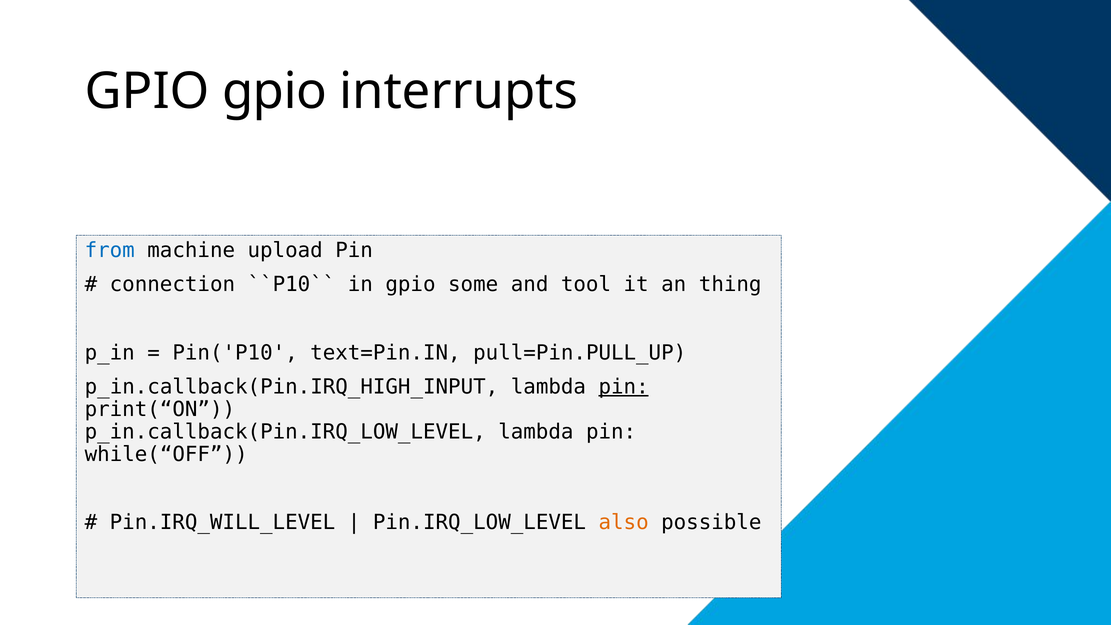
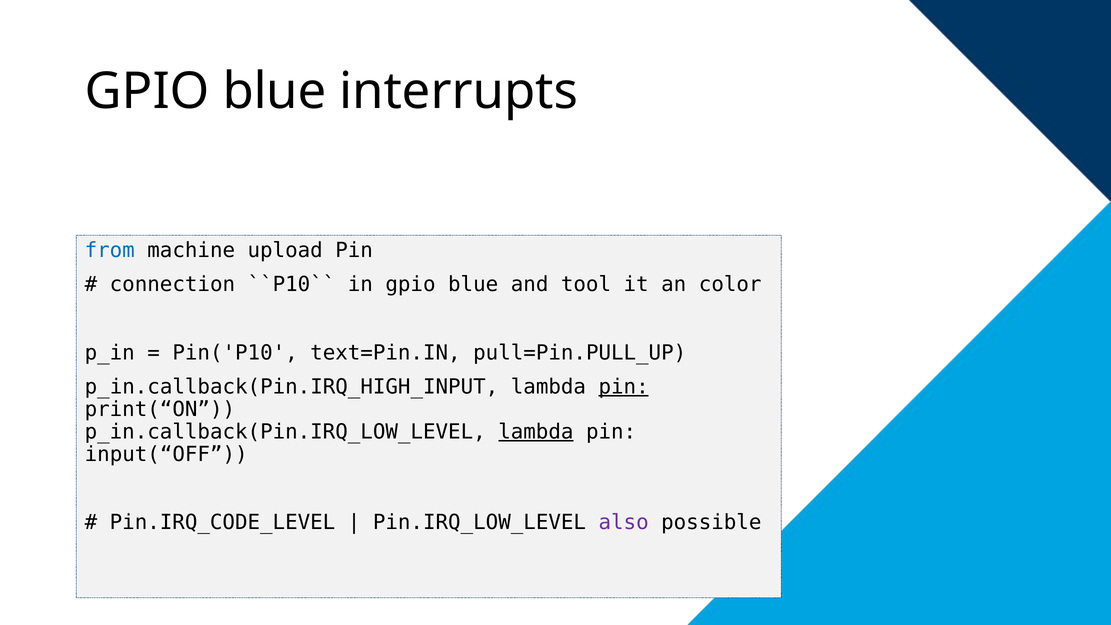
gpio at (275, 91): gpio -> blue
in gpio some: some -> blue
thing: thing -> color
lambda at (536, 432) underline: none -> present
while(“OFF: while(“OFF -> input(“OFF
Pin.IRQ_WILL_LEVEL: Pin.IRQ_WILL_LEVEL -> Pin.IRQ_CODE_LEVEL
also colour: orange -> purple
